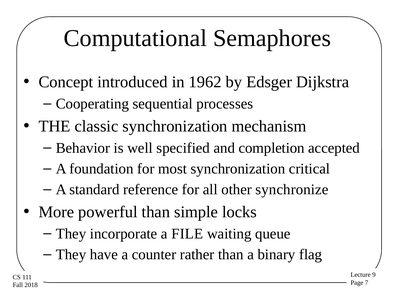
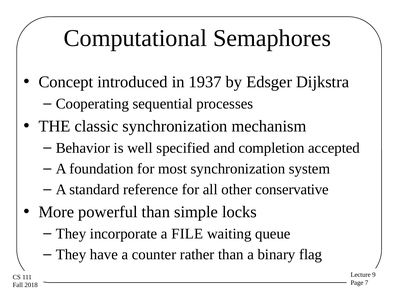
1962: 1962 -> 1937
critical: critical -> system
synchronize: synchronize -> conservative
